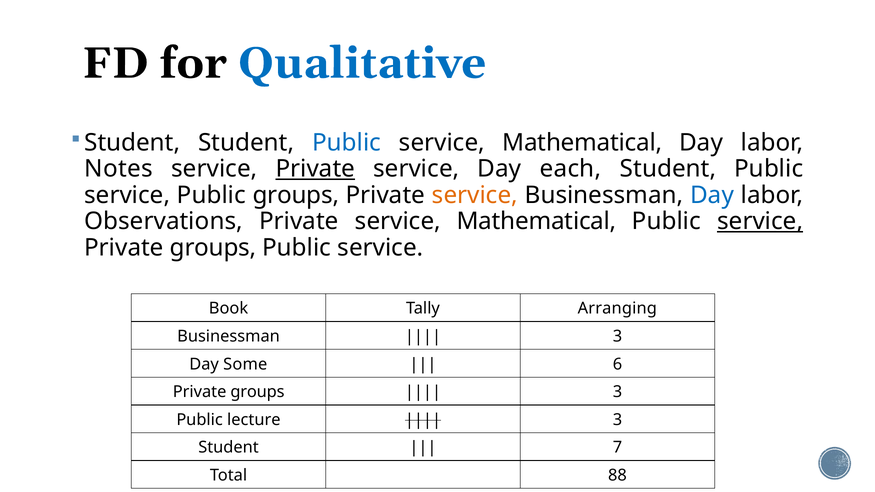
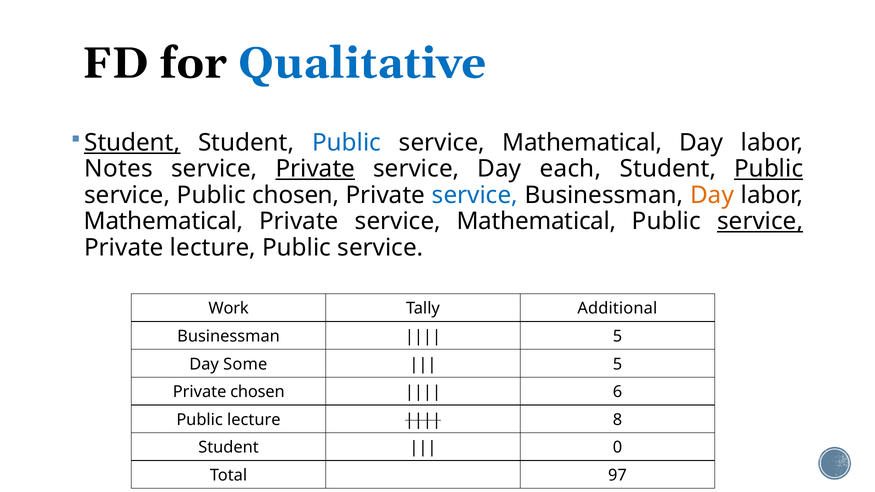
Student at (132, 143) underline: none -> present
Public at (769, 169) underline: none -> present
Public groups: groups -> chosen
service at (475, 195) colour: orange -> blue
Day at (712, 195) colour: blue -> orange
Observations at (163, 222): Observations -> Mathematical
groups at (213, 248): groups -> lecture
Book: Book -> Work
Arranging: Arranging -> Additional
3 at (617, 336): 3 -> 5
6 at (617, 364): 6 -> 5
groups at (257, 392): groups -> chosen
3 at (617, 392): 3 -> 6
3 at (617, 420): 3 -> 8
7: 7 -> 0
88: 88 -> 97
